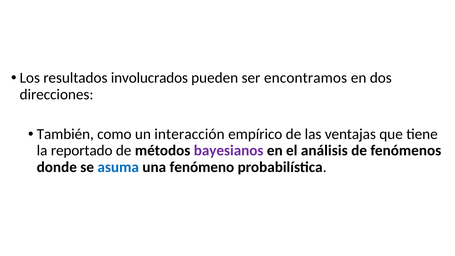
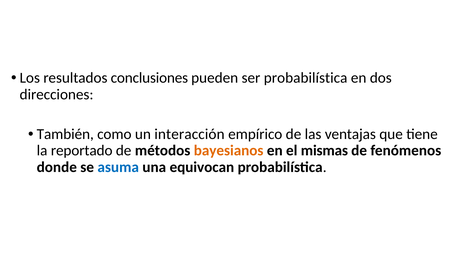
involucrados: involucrados -> conclusiones
ser encontramos: encontramos -> probabilística
bayesianos colour: purple -> orange
análisis: análisis -> mismas
fenómeno: fenómeno -> equivocan
